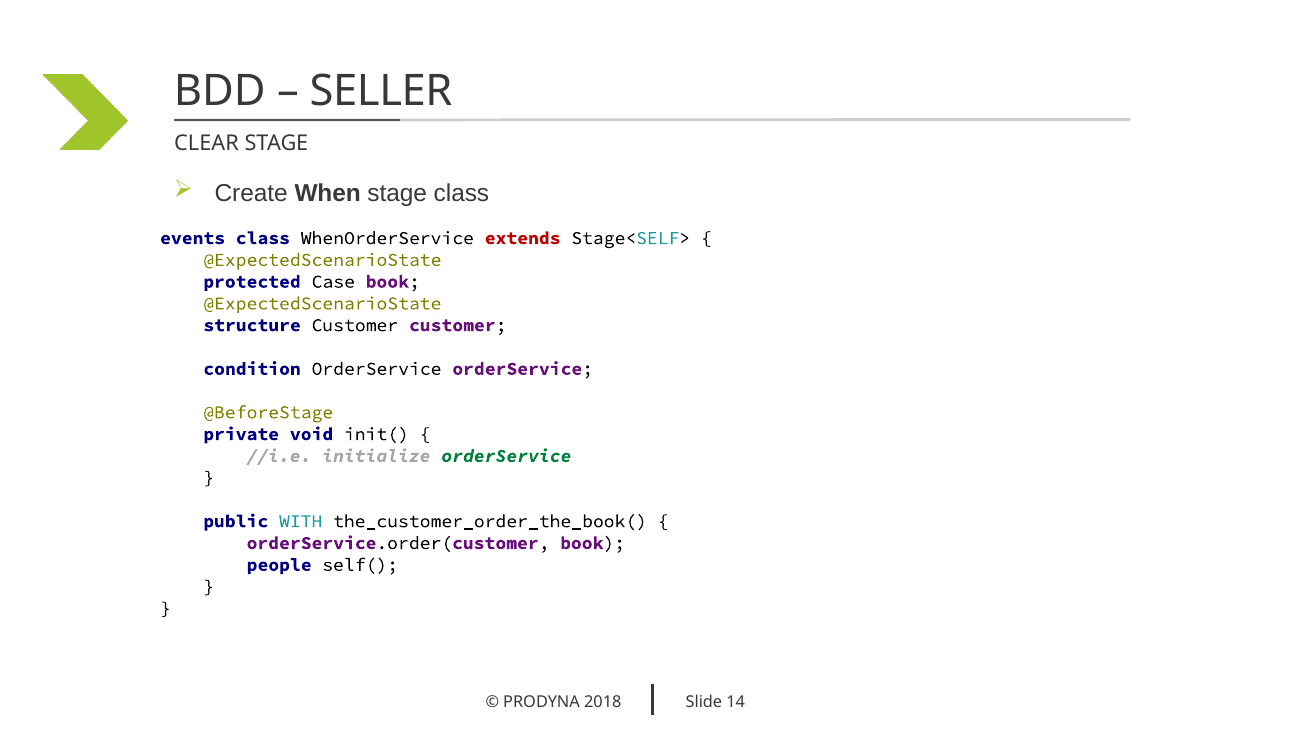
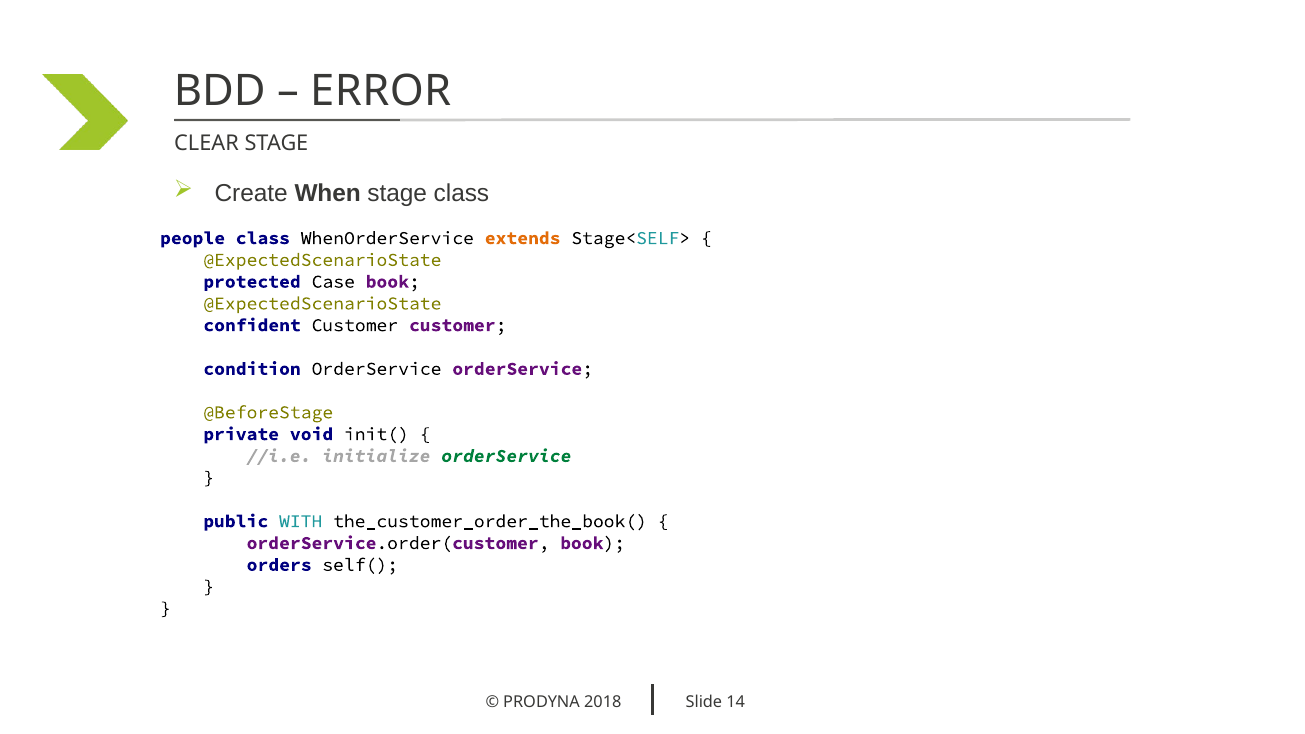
SELLER: SELLER -> ERROR
events: events -> people
extends colour: red -> orange
structure: structure -> confident
people: people -> orders
